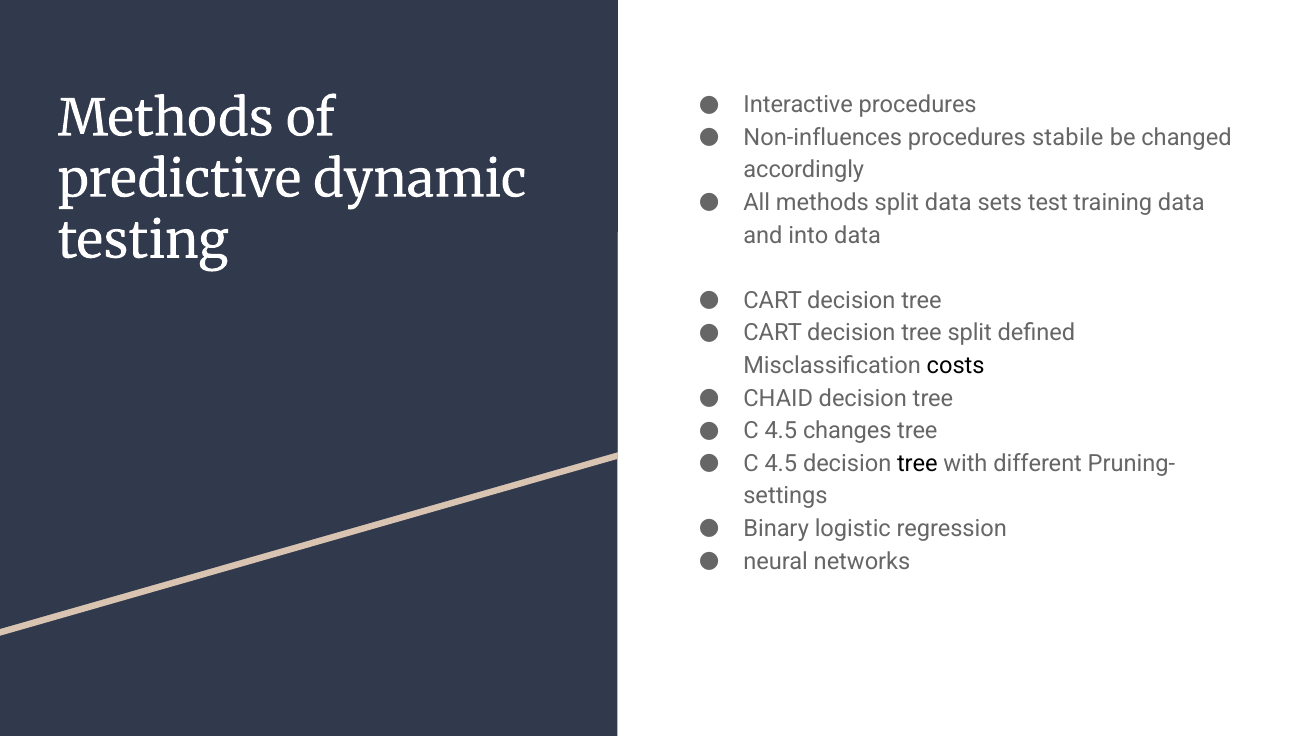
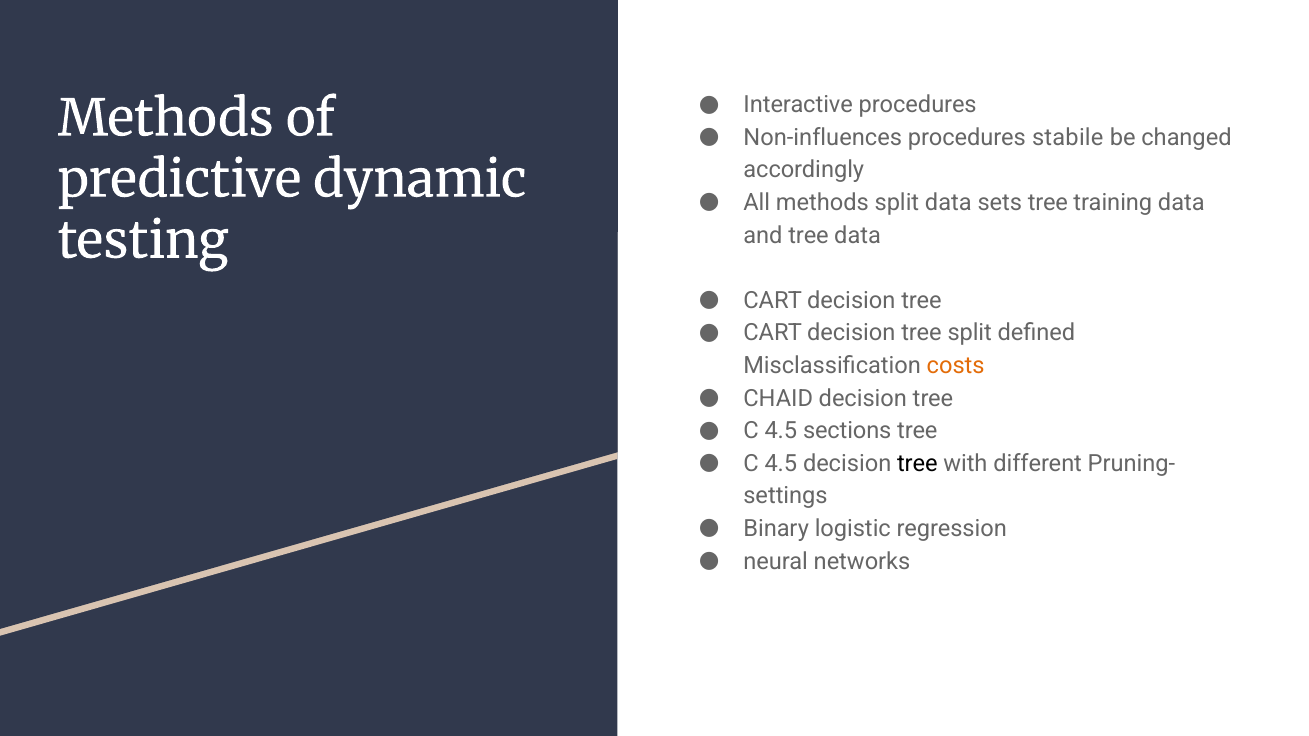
sets test: test -> tree
and into: into -> tree
costs colour: black -> orange
changes: changes -> sections
